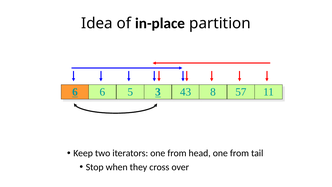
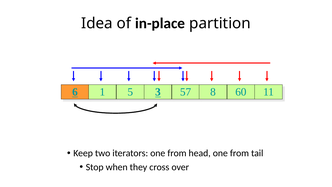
6 6: 6 -> 1
43: 43 -> 57
57: 57 -> 60
